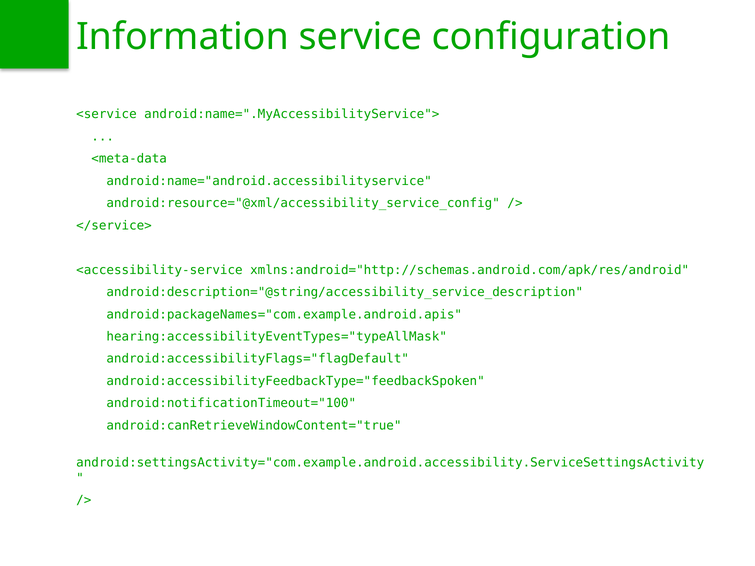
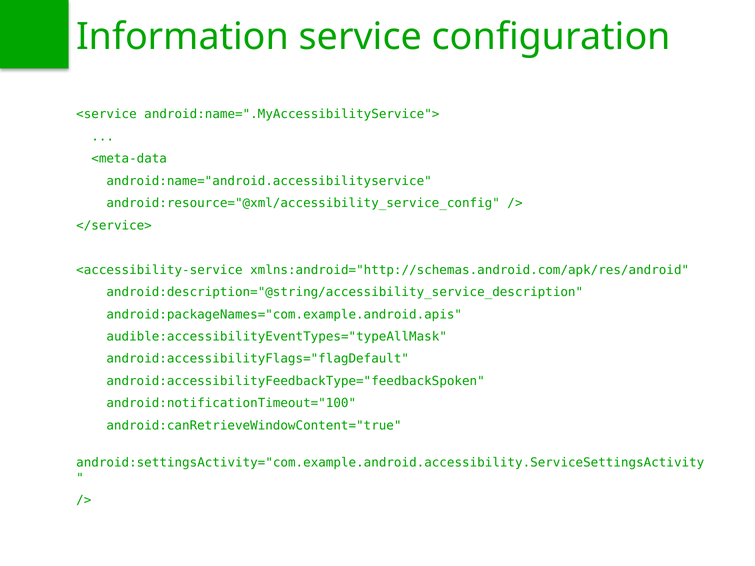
hearing:accessibilityEventTypes="typeAllMask: hearing:accessibilityEventTypes="typeAllMask -> audible:accessibilityEventTypes="typeAllMask
